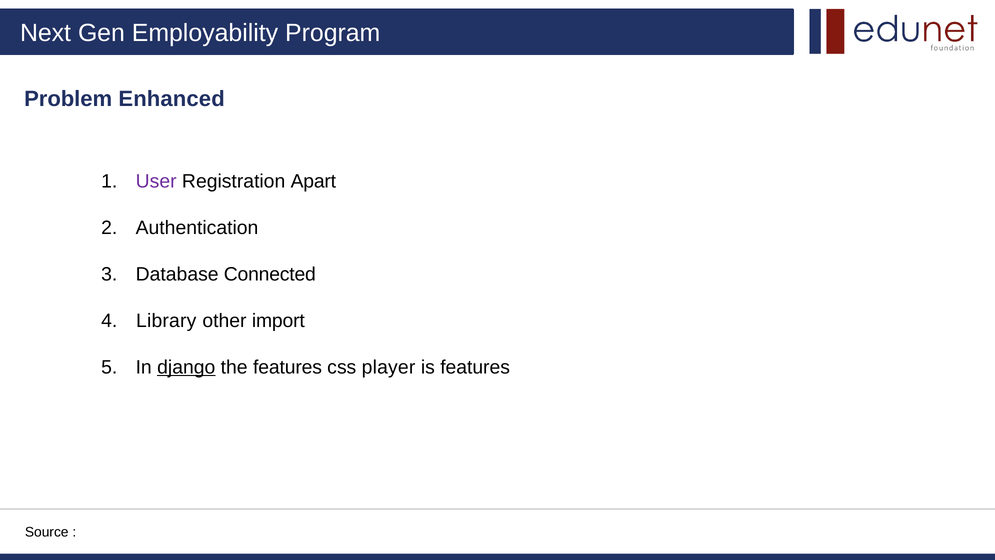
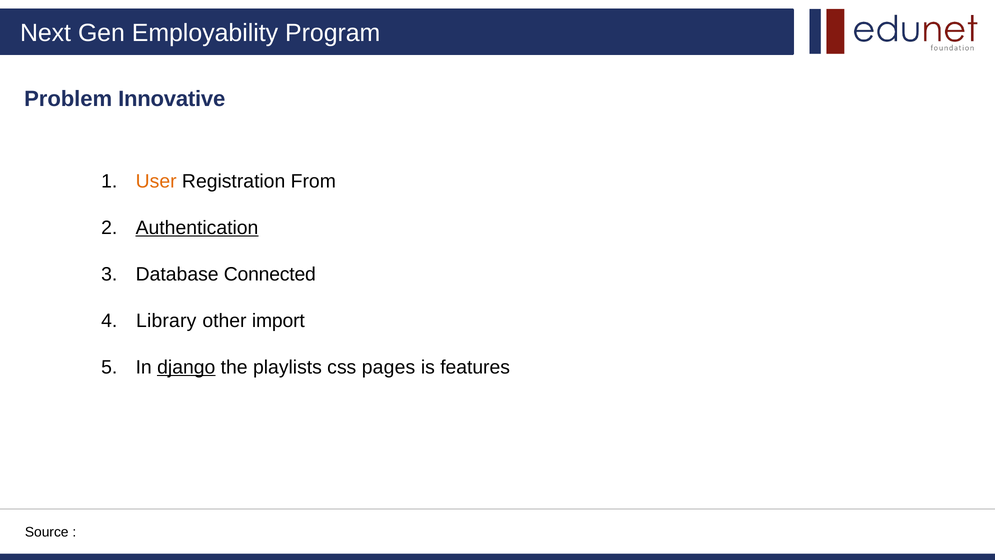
Enhanced: Enhanced -> Innovative
User colour: purple -> orange
Apart: Apart -> From
Authentication underline: none -> present
the features: features -> playlists
player: player -> pages
